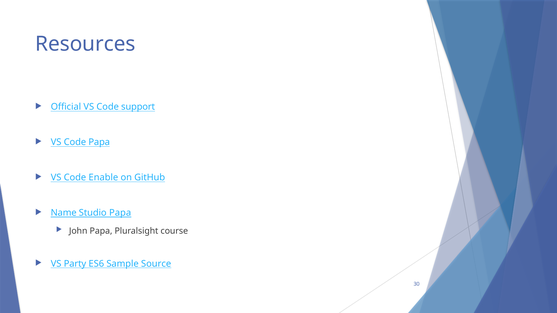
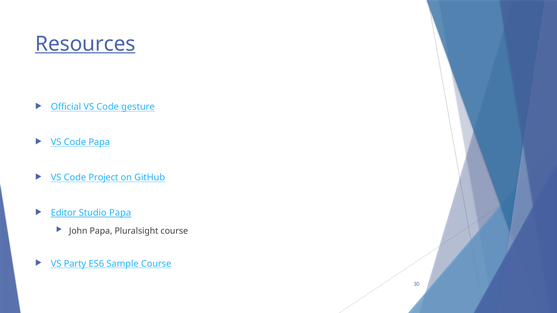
Resources underline: none -> present
support: support -> gesture
Enable: Enable -> Project
Name: Name -> Editor
Sample Source: Source -> Course
